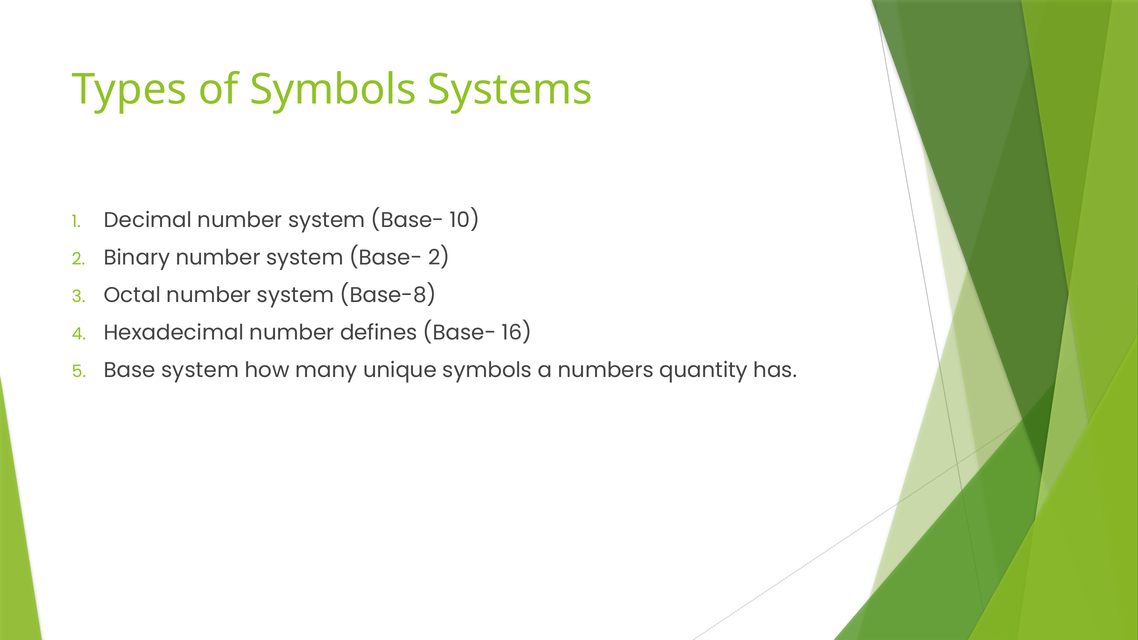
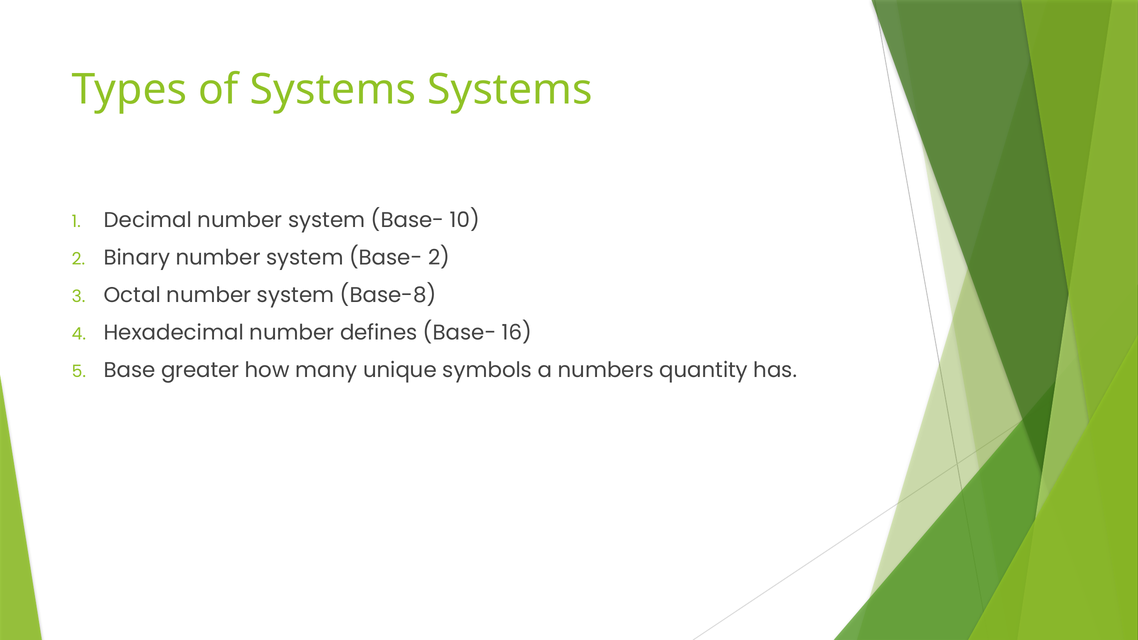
of Symbols: Symbols -> Systems
Base system: system -> greater
